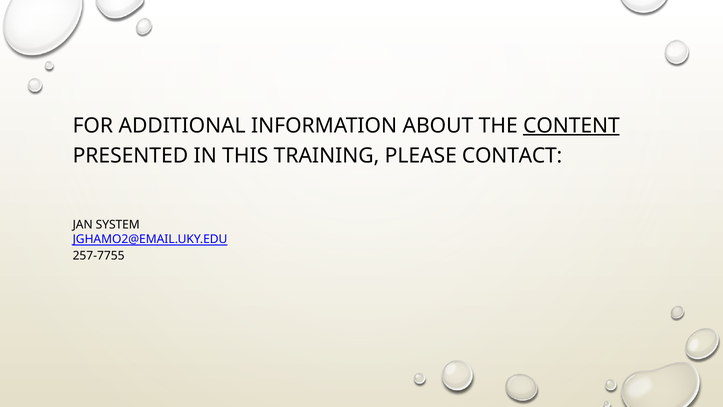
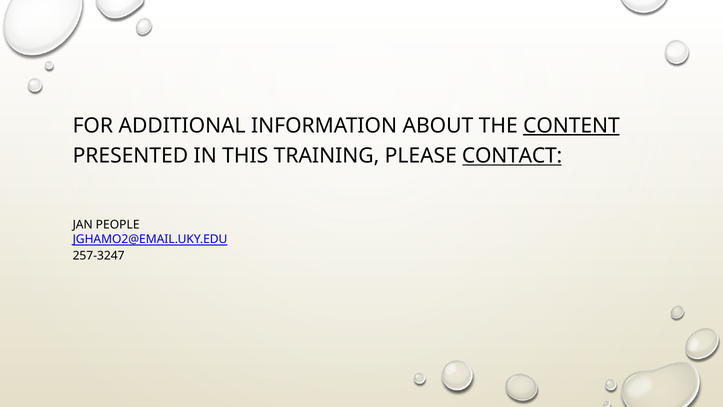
CONTACT underline: none -> present
SYSTEM: SYSTEM -> PEOPLE
257-7755: 257-7755 -> 257-3247
